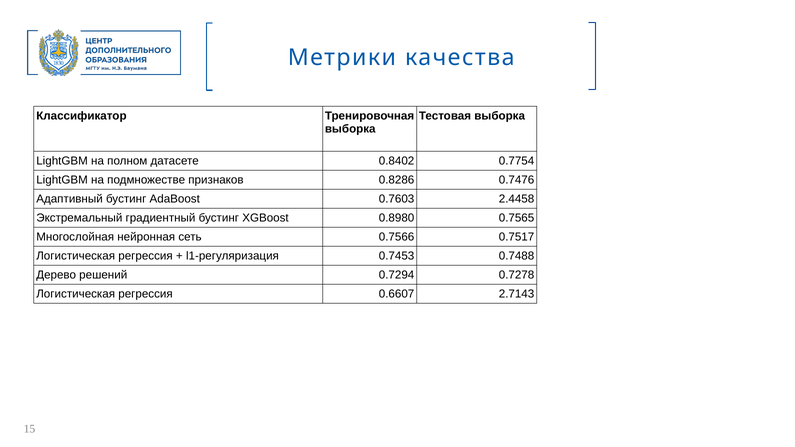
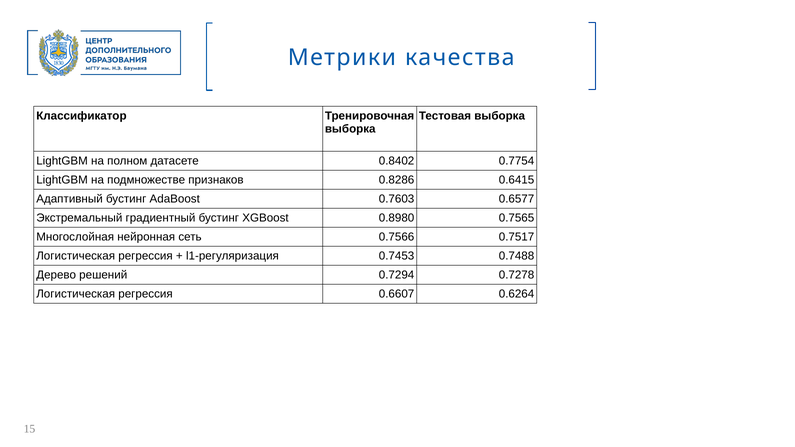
0.7476: 0.7476 -> 0.6415
2.4458: 2.4458 -> 0.6577
2.7143: 2.7143 -> 0.6264
